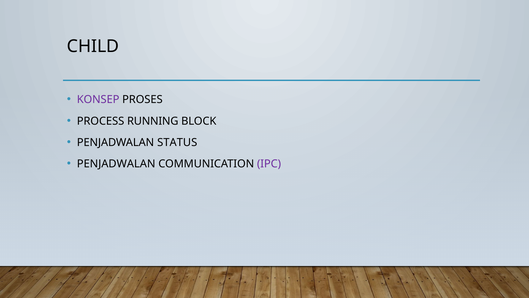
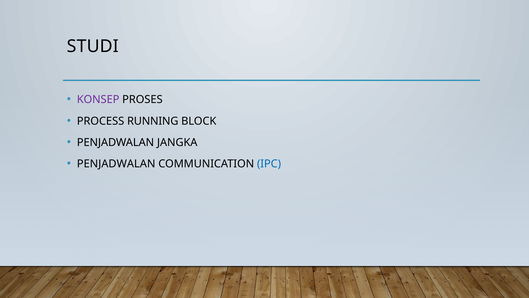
CHILD: CHILD -> STUDI
STATUS: STATUS -> JANGKA
IPC colour: purple -> blue
